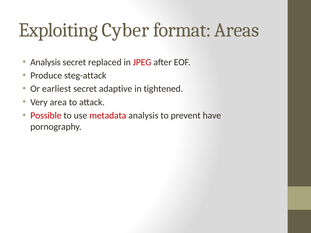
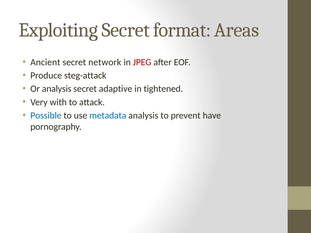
Exploiting Cyber: Cyber -> Secret
Analysis at (45, 62): Analysis -> Ancient
replaced: replaced -> network
Or earliest: earliest -> analysis
area: area -> with
Possible colour: red -> blue
metadata colour: red -> blue
